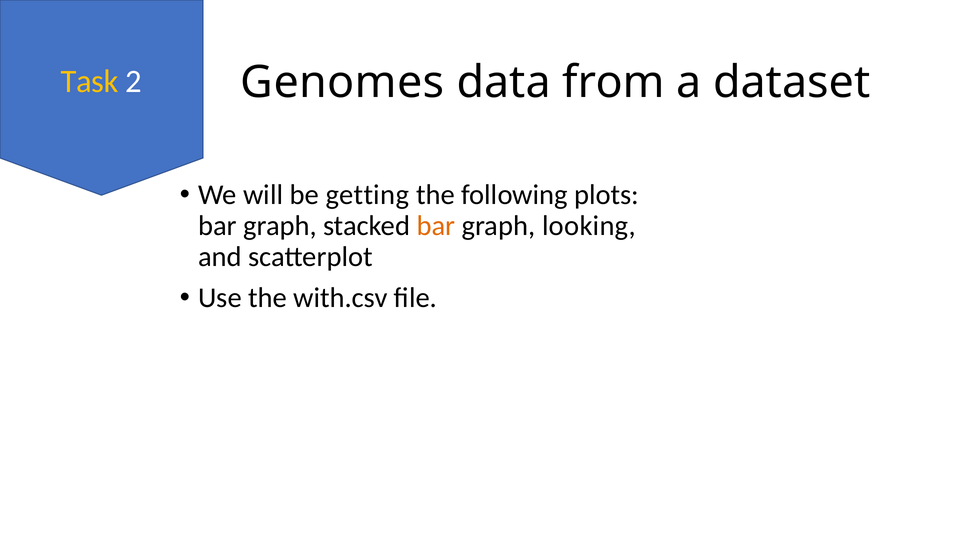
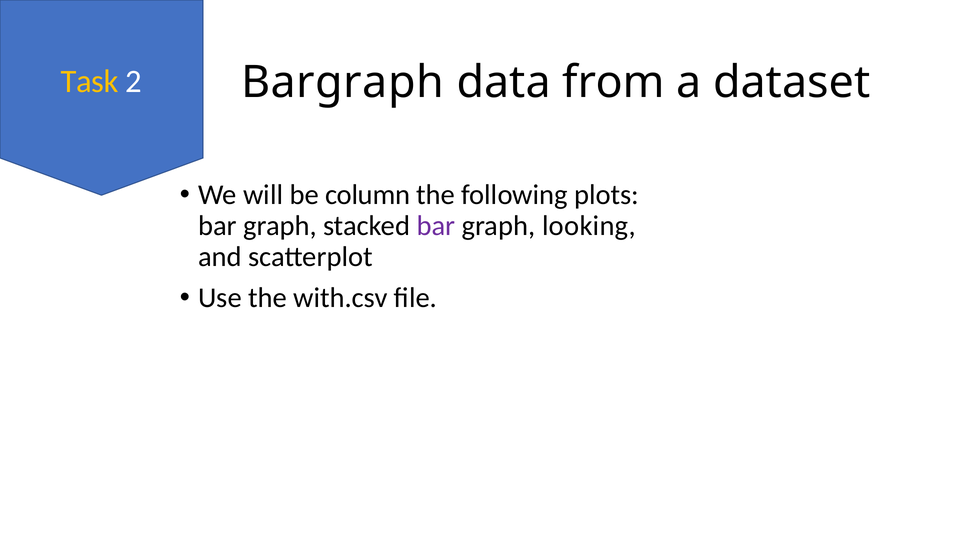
Genomes: Genomes -> Bargraph
getting: getting -> column
bar at (436, 226) colour: orange -> purple
